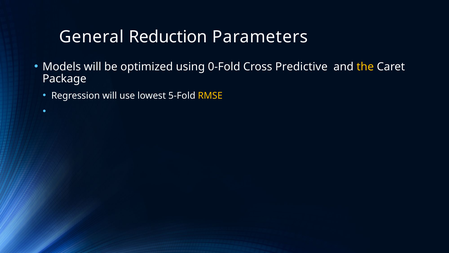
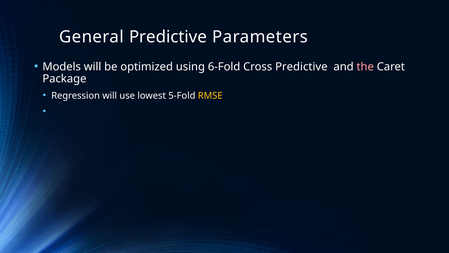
General Reduction: Reduction -> Predictive
0-Fold: 0-Fold -> 6-Fold
the colour: yellow -> pink
